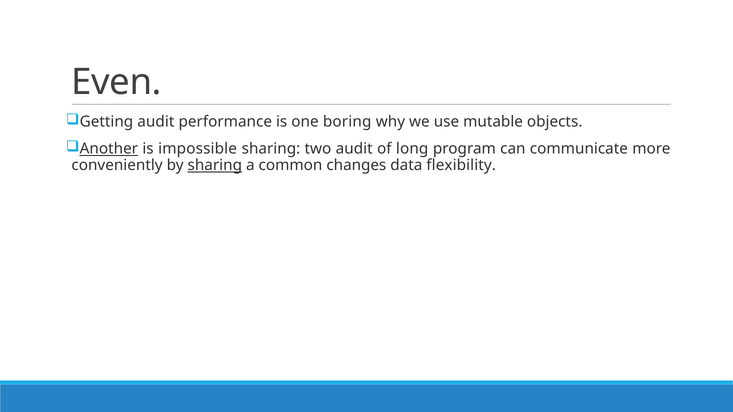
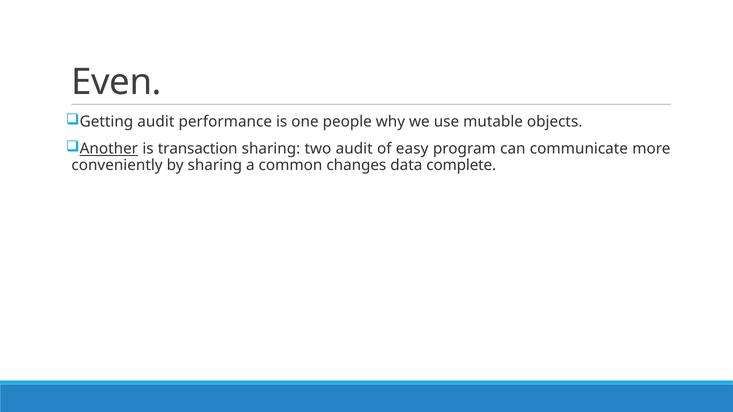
boring: boring -> people
impossible: impossible -> transaction
long: long -> easy
sharing at (215, 166) underline: present -> none
flexibility: flexibility -> complete
